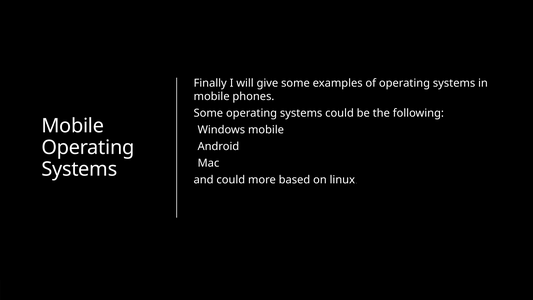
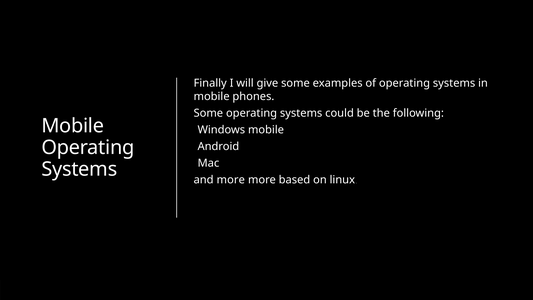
and could: could -> more
